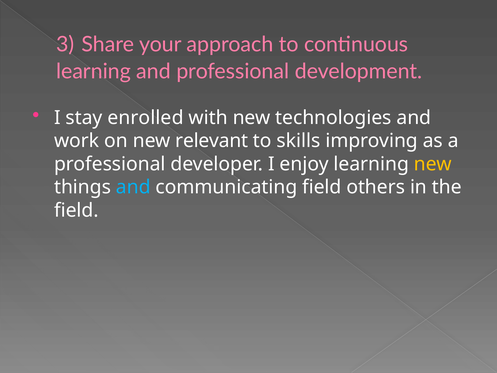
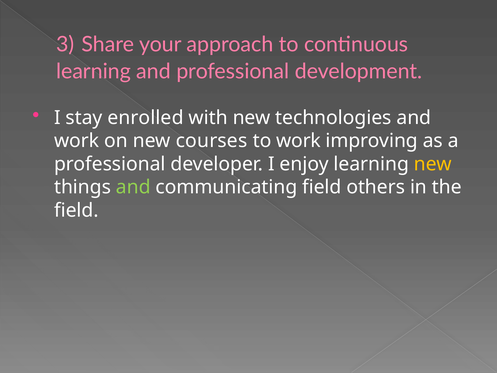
relevant: relevant -> courses
to skills: skills -> work
and at (133, 187) colour: light blue -> light green
